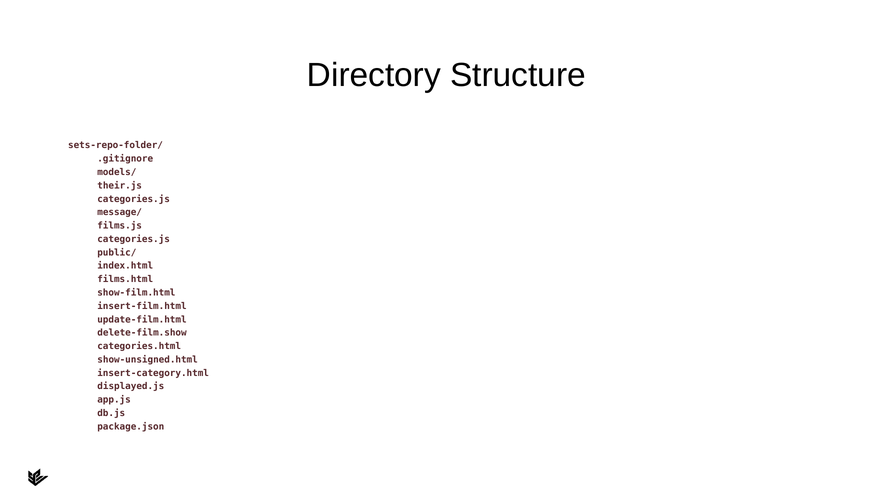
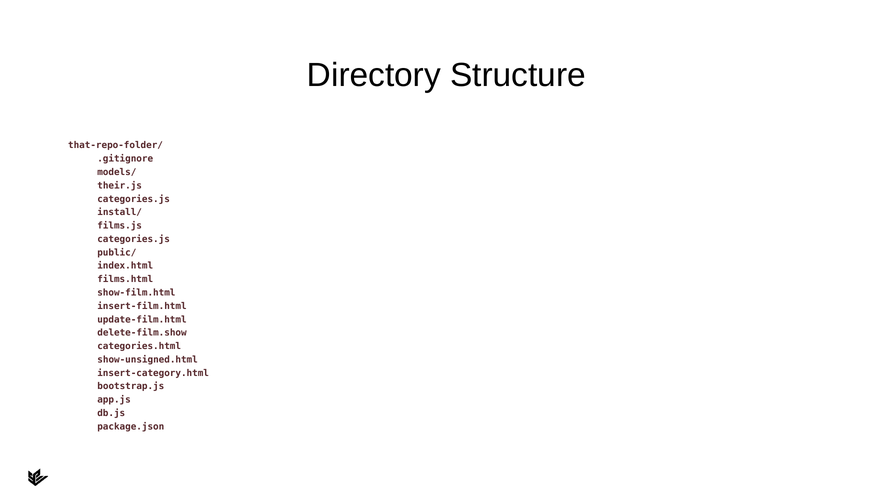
sets-repo-folder/: sets-repo-folder/ -> that-repo-folder/
message/: message/ -> install/
displayed.js: displayed.js -> bootstrap.js
